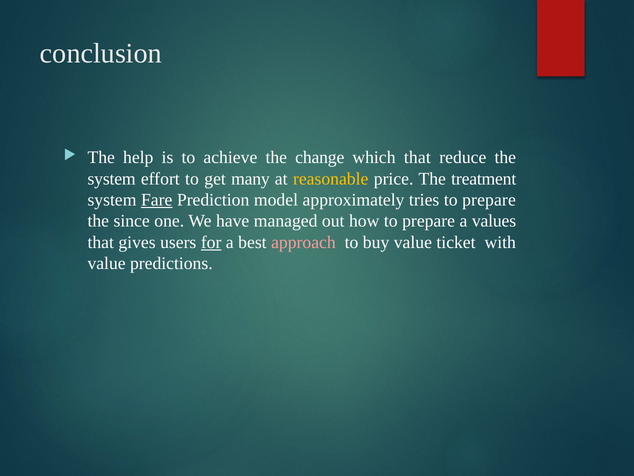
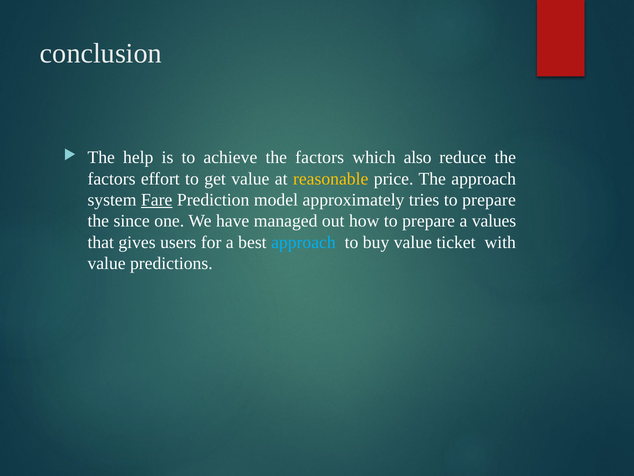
achieve the change: change -> factors
which that: that -> also
system at (112, 179): system -> factors
get many: many -> value
The treatment: treatment -> approach
for underline: present -> none
approach at (303, 242) colour: pink -> light blue
